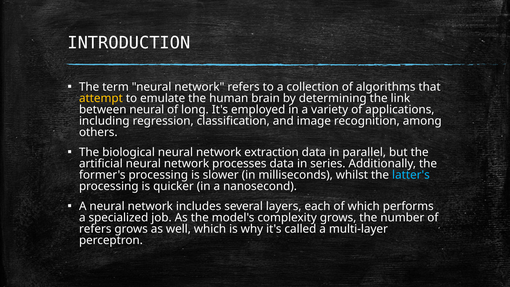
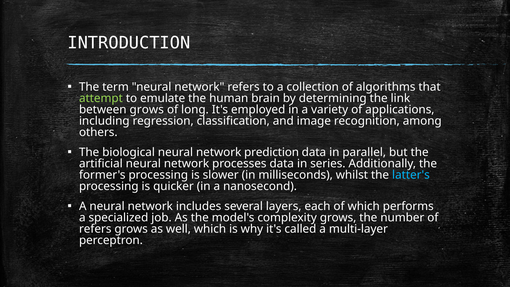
attempt colour: yellow -> light green
between neural: neural -> grows
extraction: extraction -> prediction
